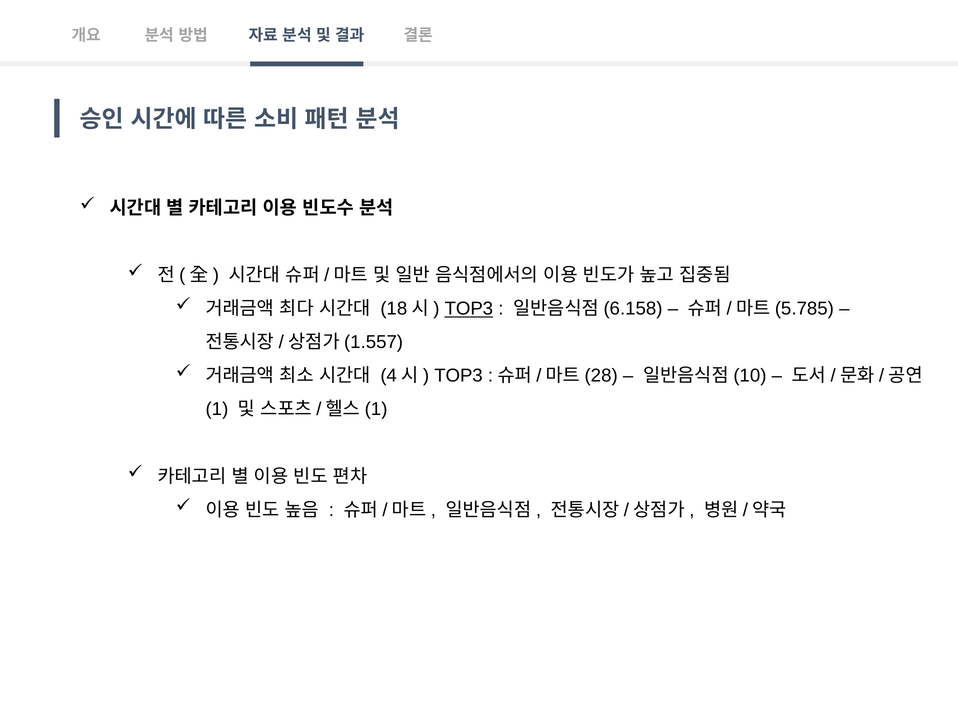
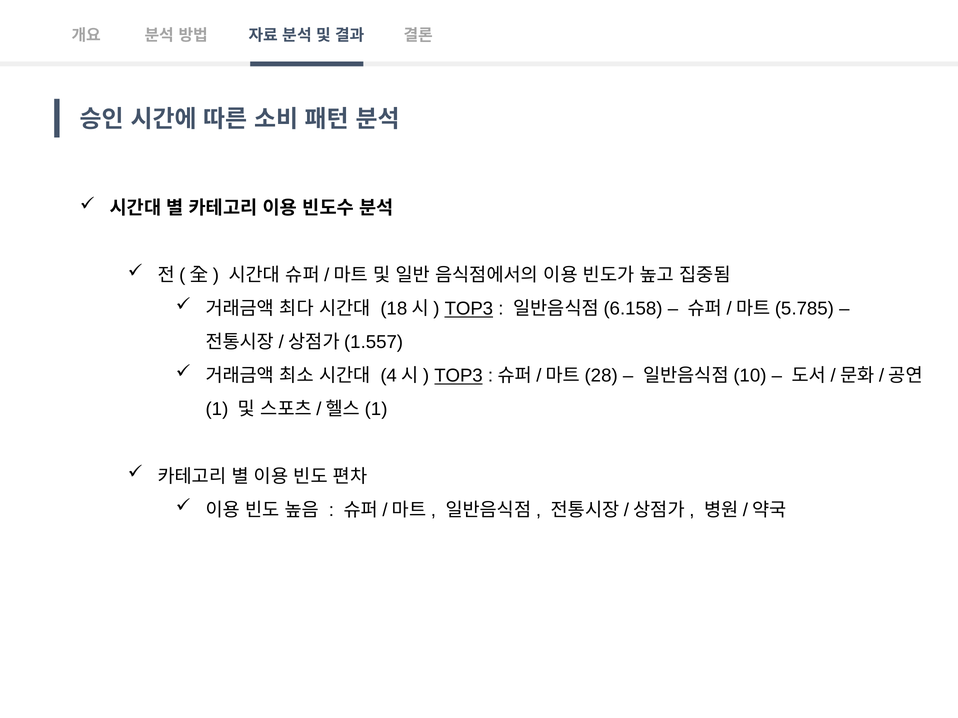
TOP3 at (459, 376) underline: none -> present
